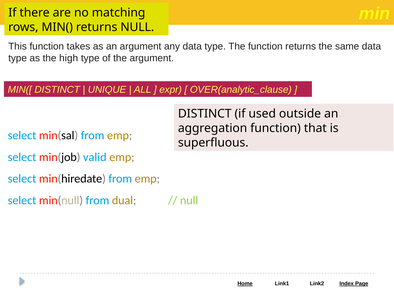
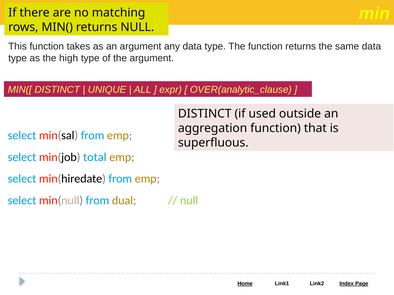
valid: valid -> total
